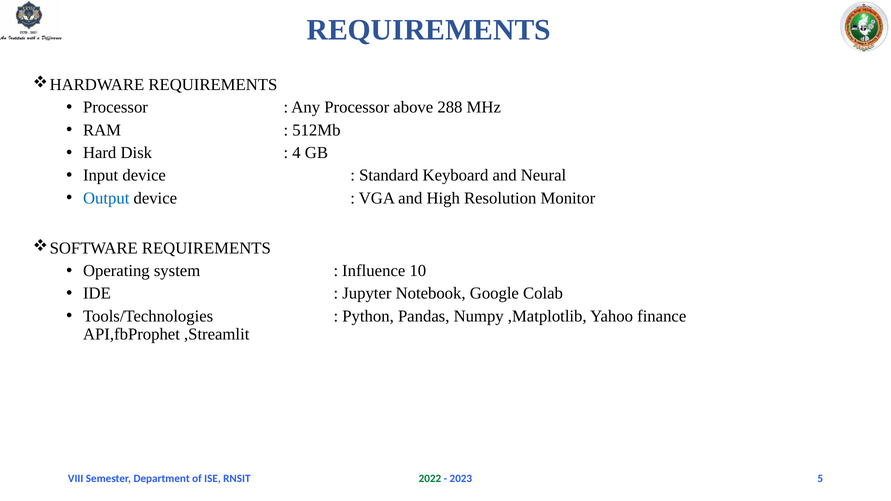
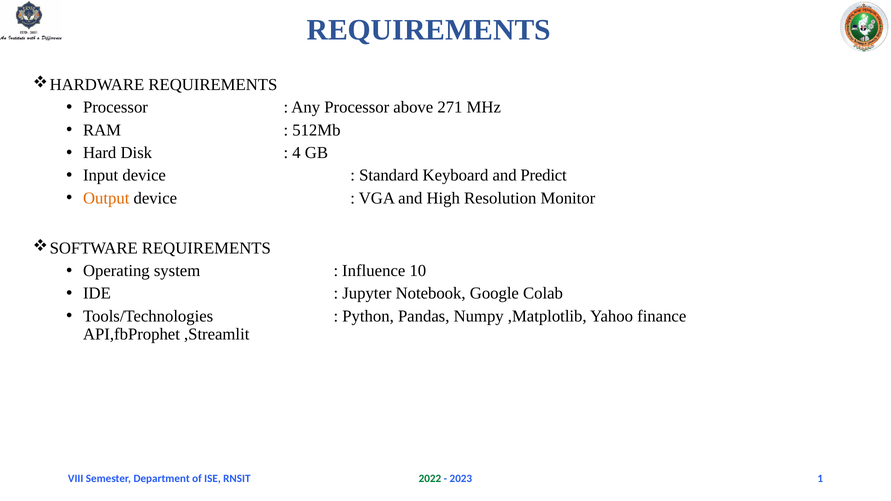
288: 288 -> 271
Neural: Neural -> Predict
Output colour: blue -> orange
5: 5 -> 1
